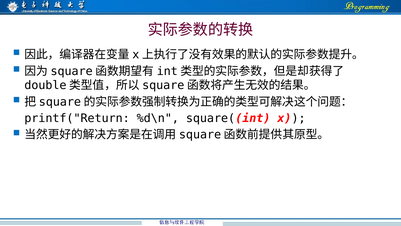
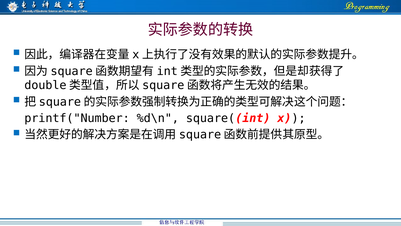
printf("Return: printf("Return -> printf("Number
